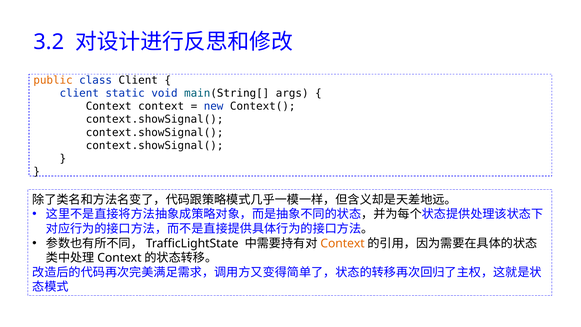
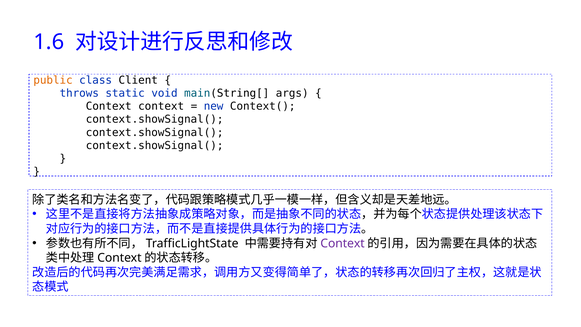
3.2: 3.2 -> 1.6
client at (79, 93): client -> throws
Context at (343, 243) colour: orange -> purple
